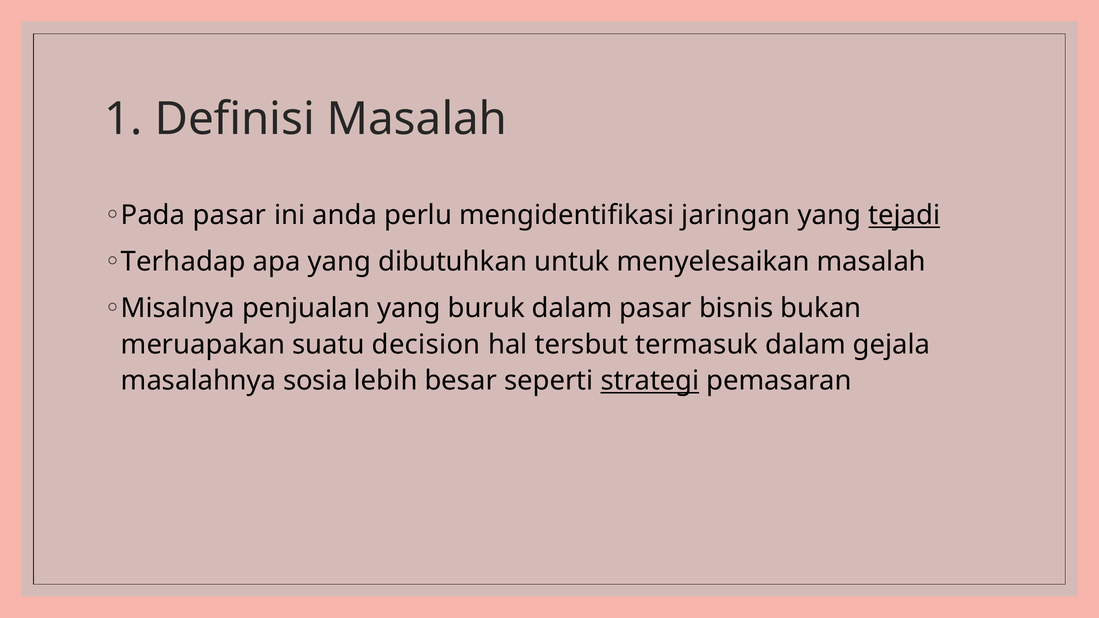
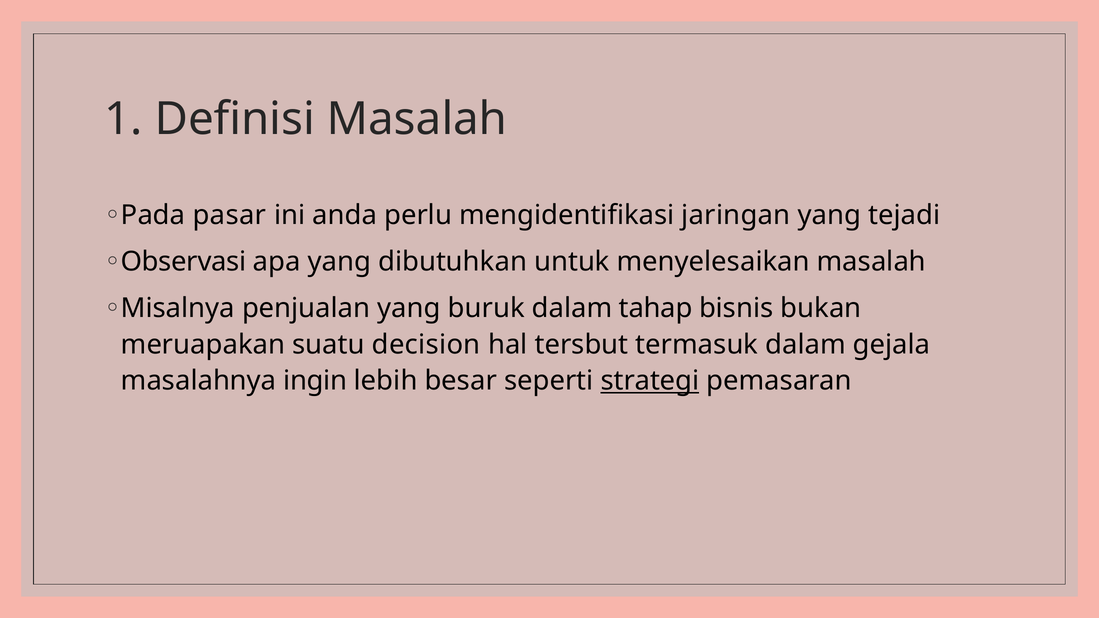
tejadi underline: present -> none
Terhadap: Terhadap -> Observasi
dalam pasar: pasar -> tahap
sosia: sosia -> ingin
